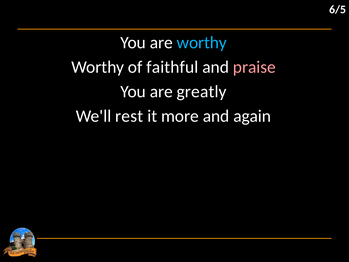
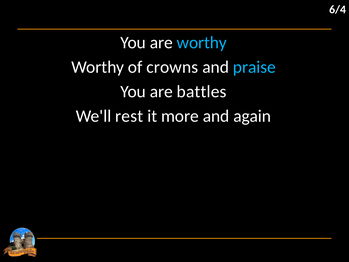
6/5: 6/5 -> 6/4
faithful: faithful -> crowns
praise colour: pink -> light blue
greatly: greatly -> battles
